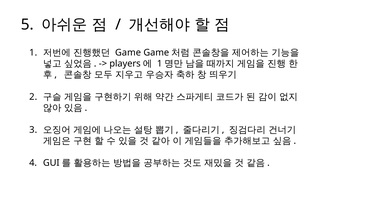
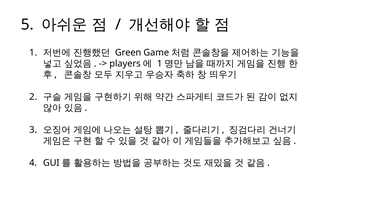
Game at (128, 53): Game -> Green
